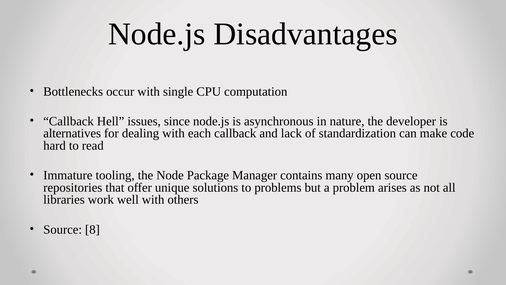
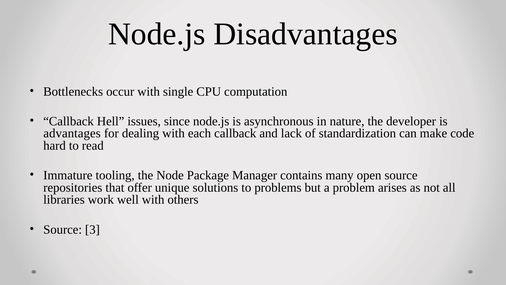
alternatives: alternatives -> advantages
8: 8 -> 3
